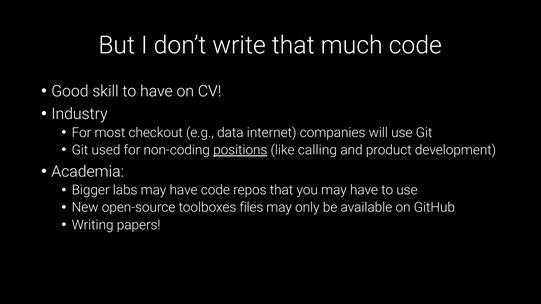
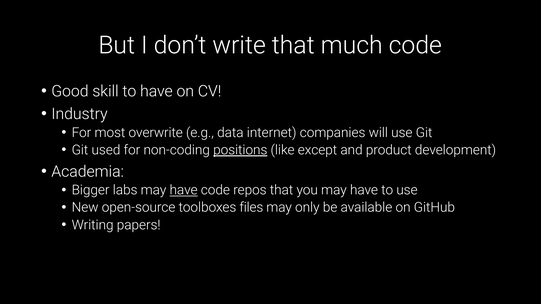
checkout: checkout -> overwrite
calling: calling -> except
have at (184, 190) underline: none -> present
